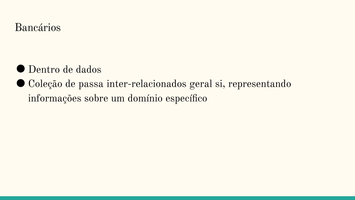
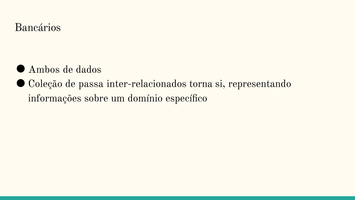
Dentro: Dentro -> Ambos
geral: geral -> torna
